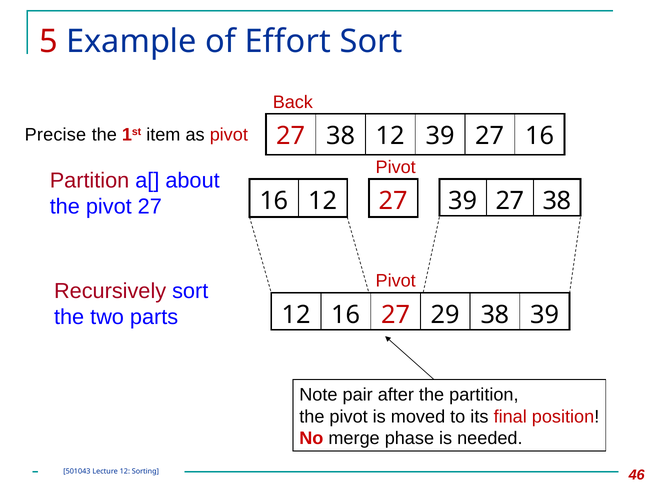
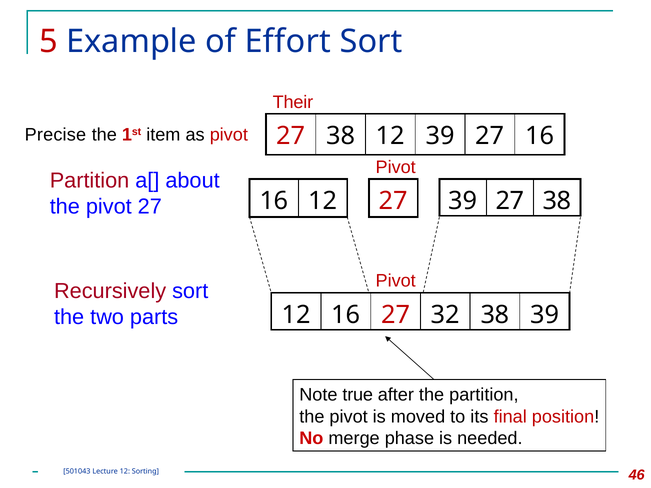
Back: Back -> Their
29: 29 -> 32
pair: pair -> true
